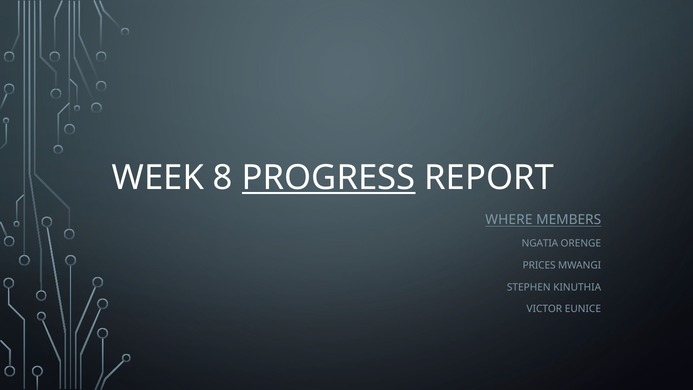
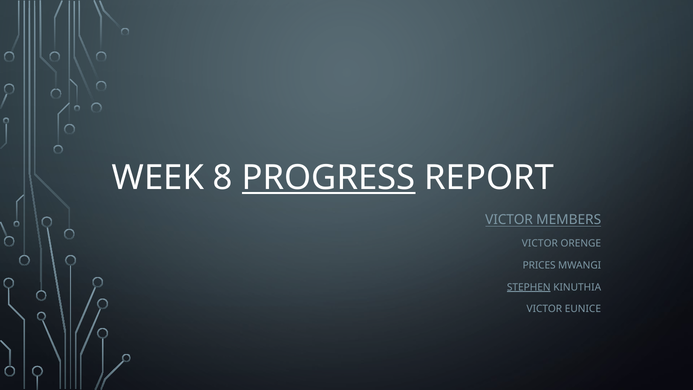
WHERE at (509, 220): WHERE -> VICTOR
NGATIA at (540, 243): NGATIA -> VICTOR
STEPHEN underline: none -> present
